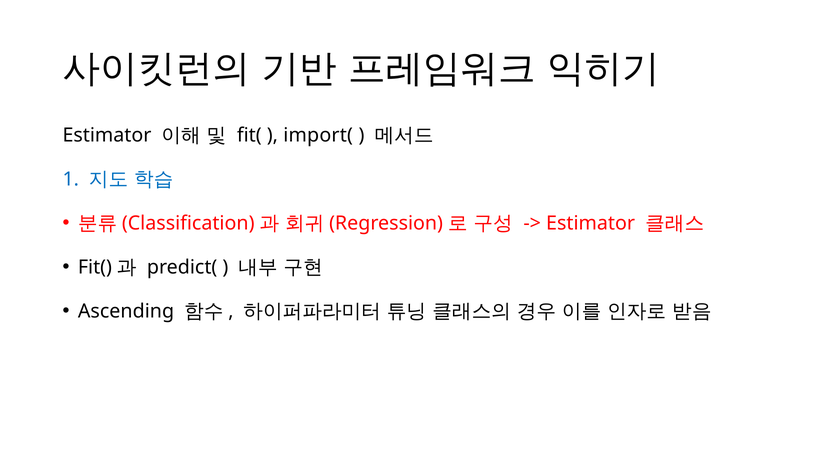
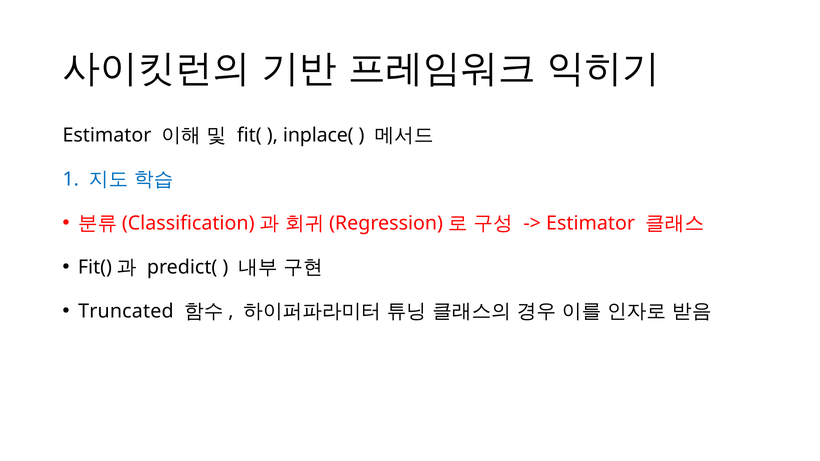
import(: import( -> inplace(
Ascending: Ascending -> Truncated
